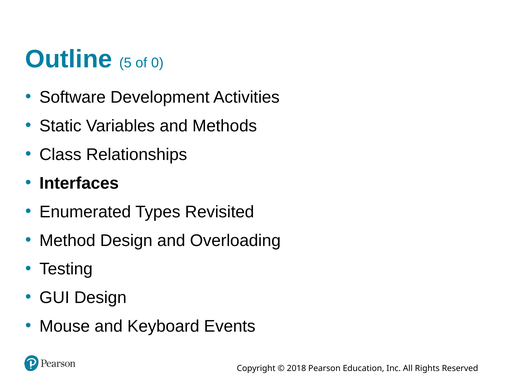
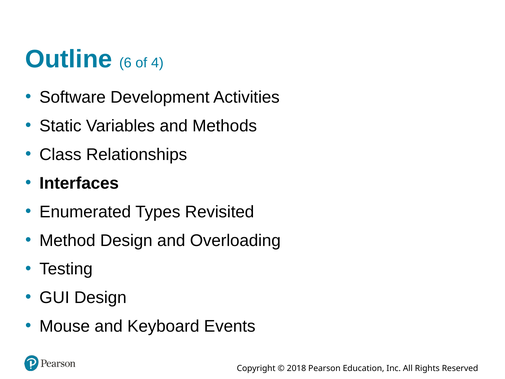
5: 5 -> 6
0: 0 -> 4
